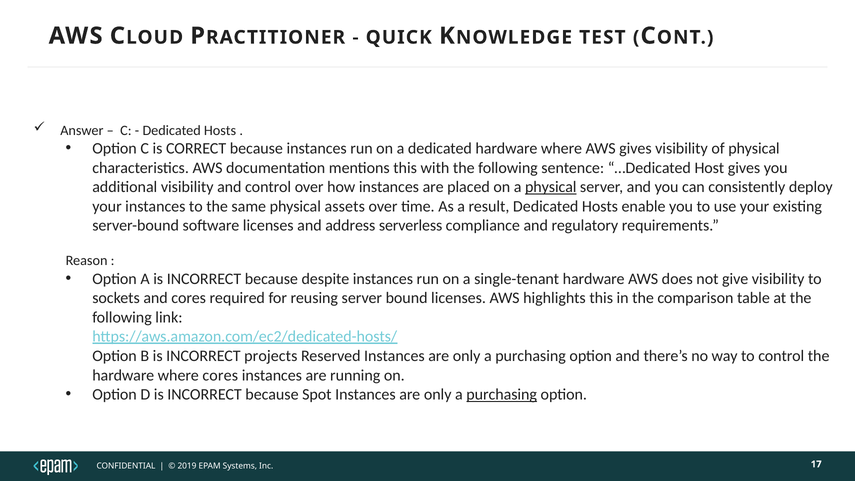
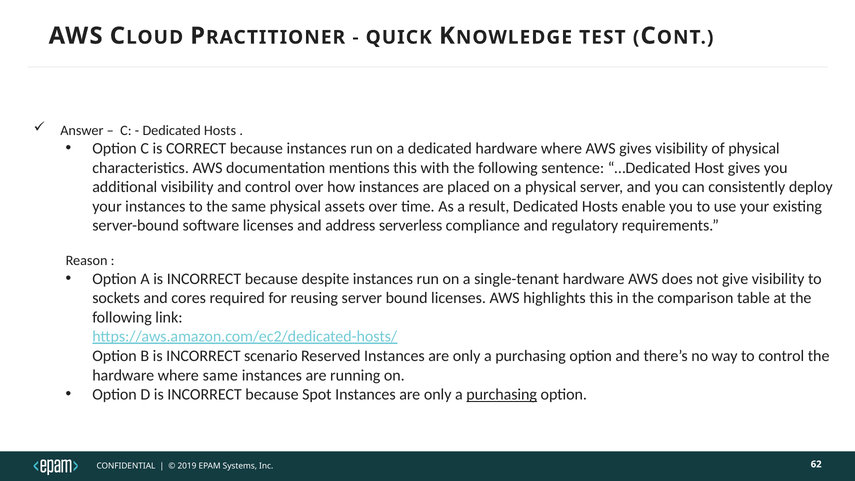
physical at (551, 187) underline: present -> none
projects: projects -> scenario
where cores: cores -> same
17: 17 -> 62
